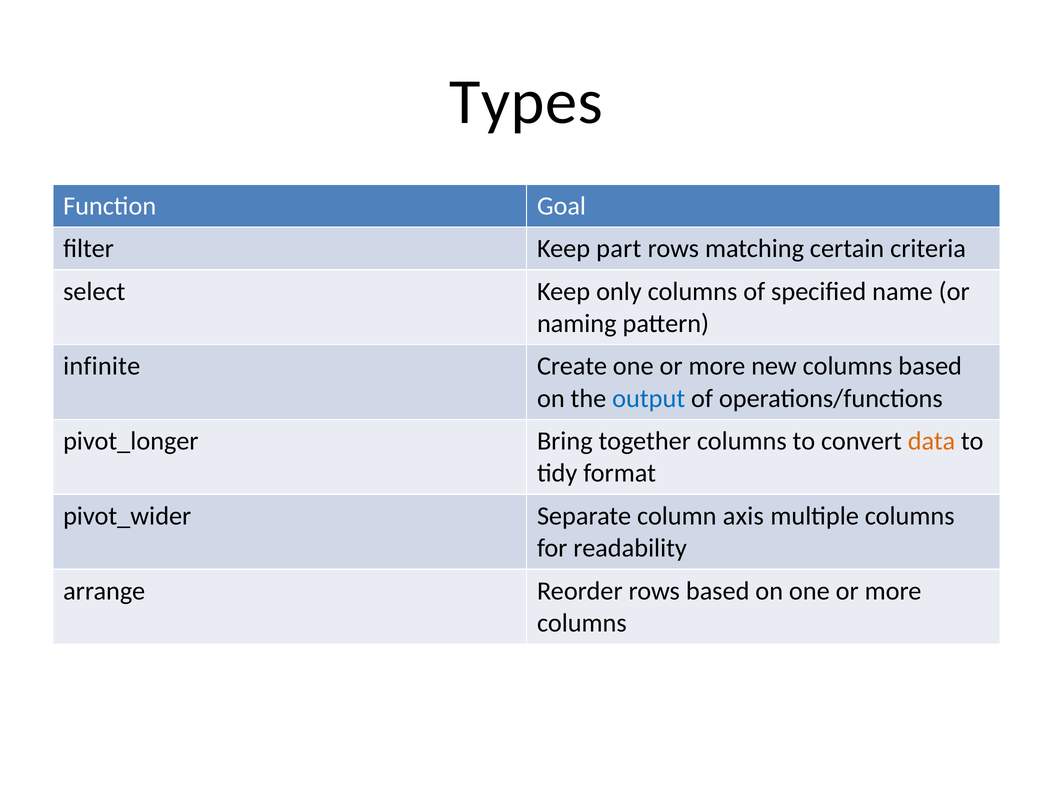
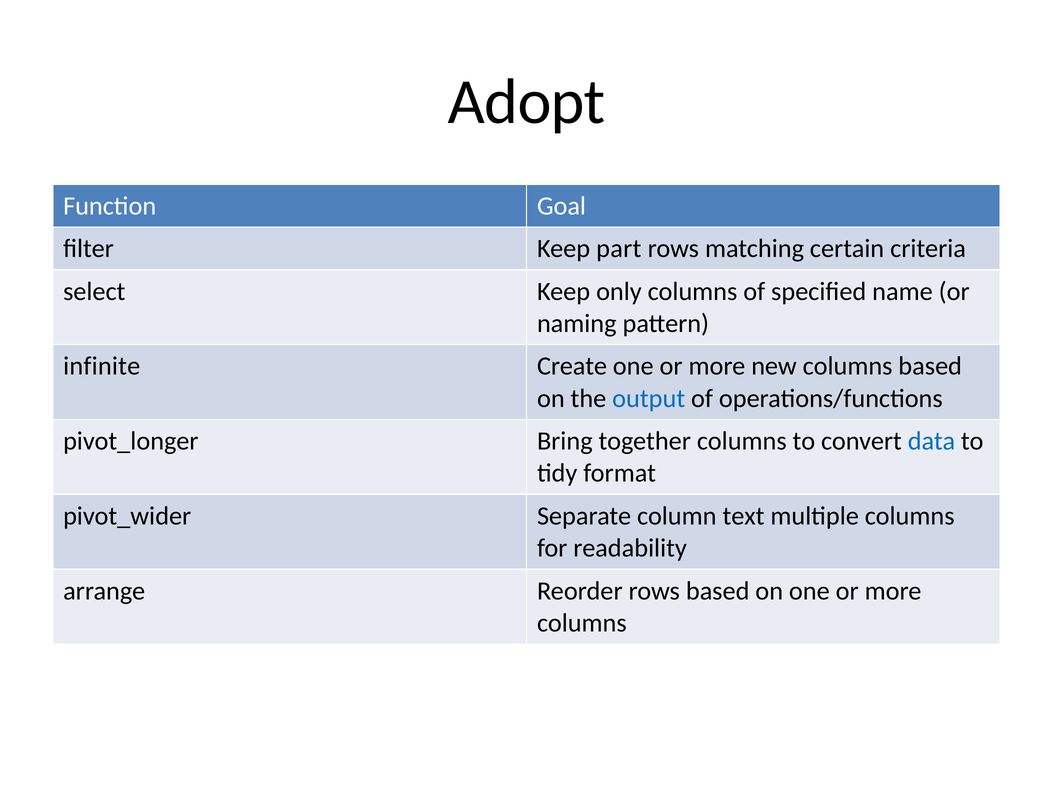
Types: Types -> Adopt
data colour: orange -> blue
axis: axis -> text
